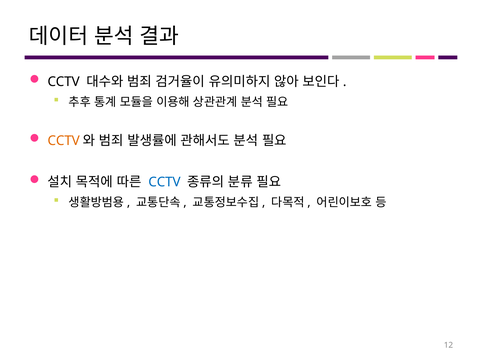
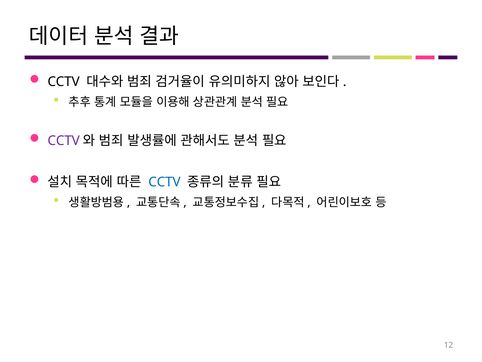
CCTV at (64, 141) colour: orange -> purple
